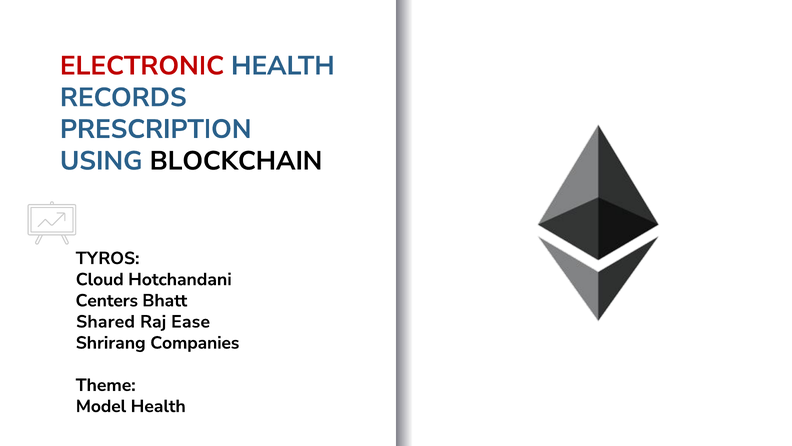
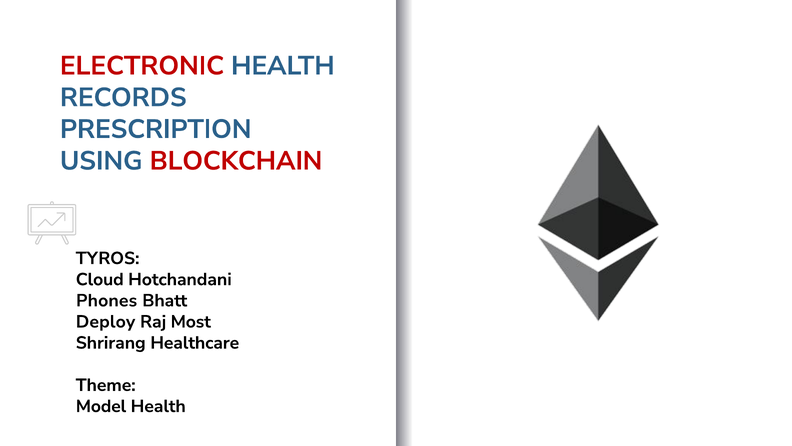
BLOCKCHAIN colour: black -> red
Centers: Centers -> Phones
Shared: Shared -> Deploy
Ease: Ease -> Most
Companies: Companies -> Healthcare
